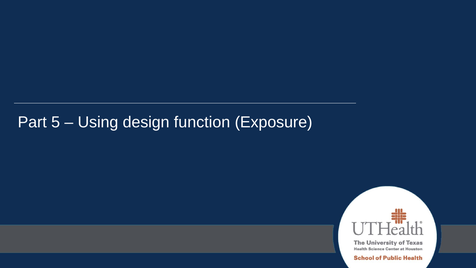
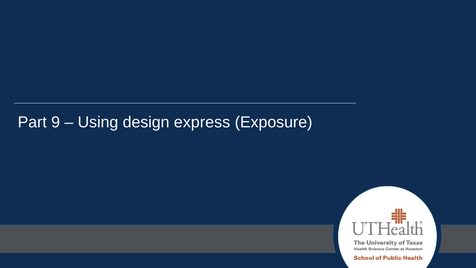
5: 5 -> 9
function: function -> express
